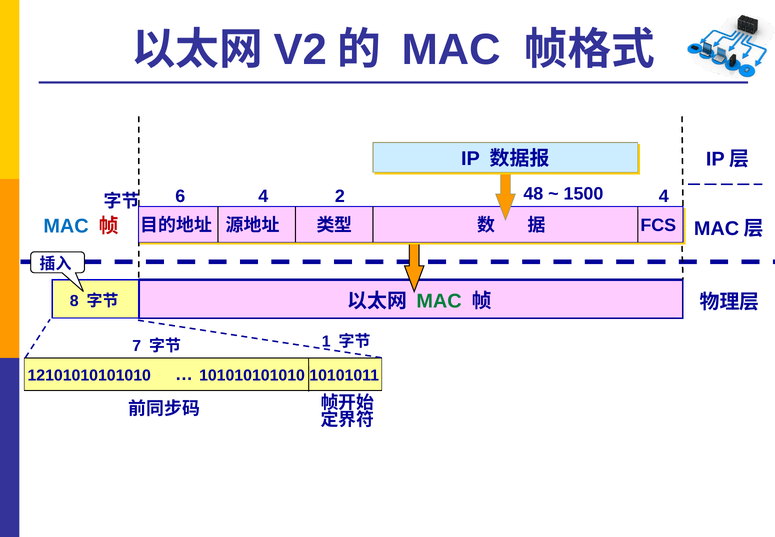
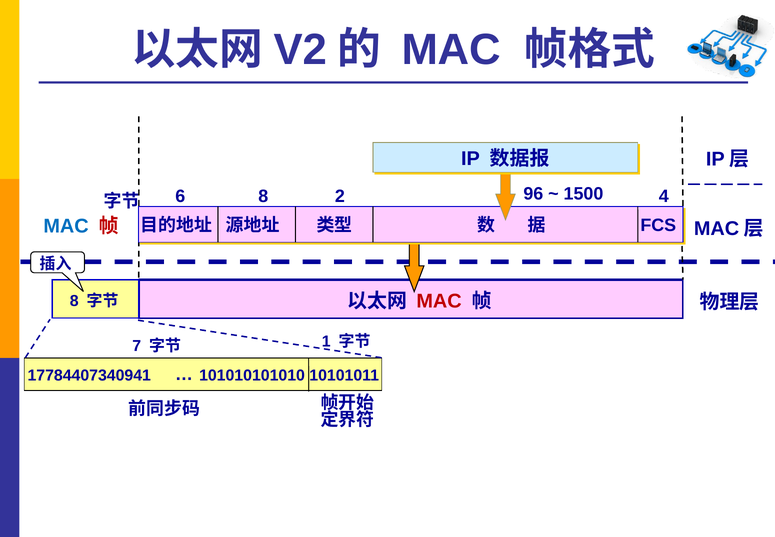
6 4: 4 -> 8
48: 48 -> 96
MAC at (439, 301) colour: green -> red
12101010101010: 12101010101010 -> 17784407340941
